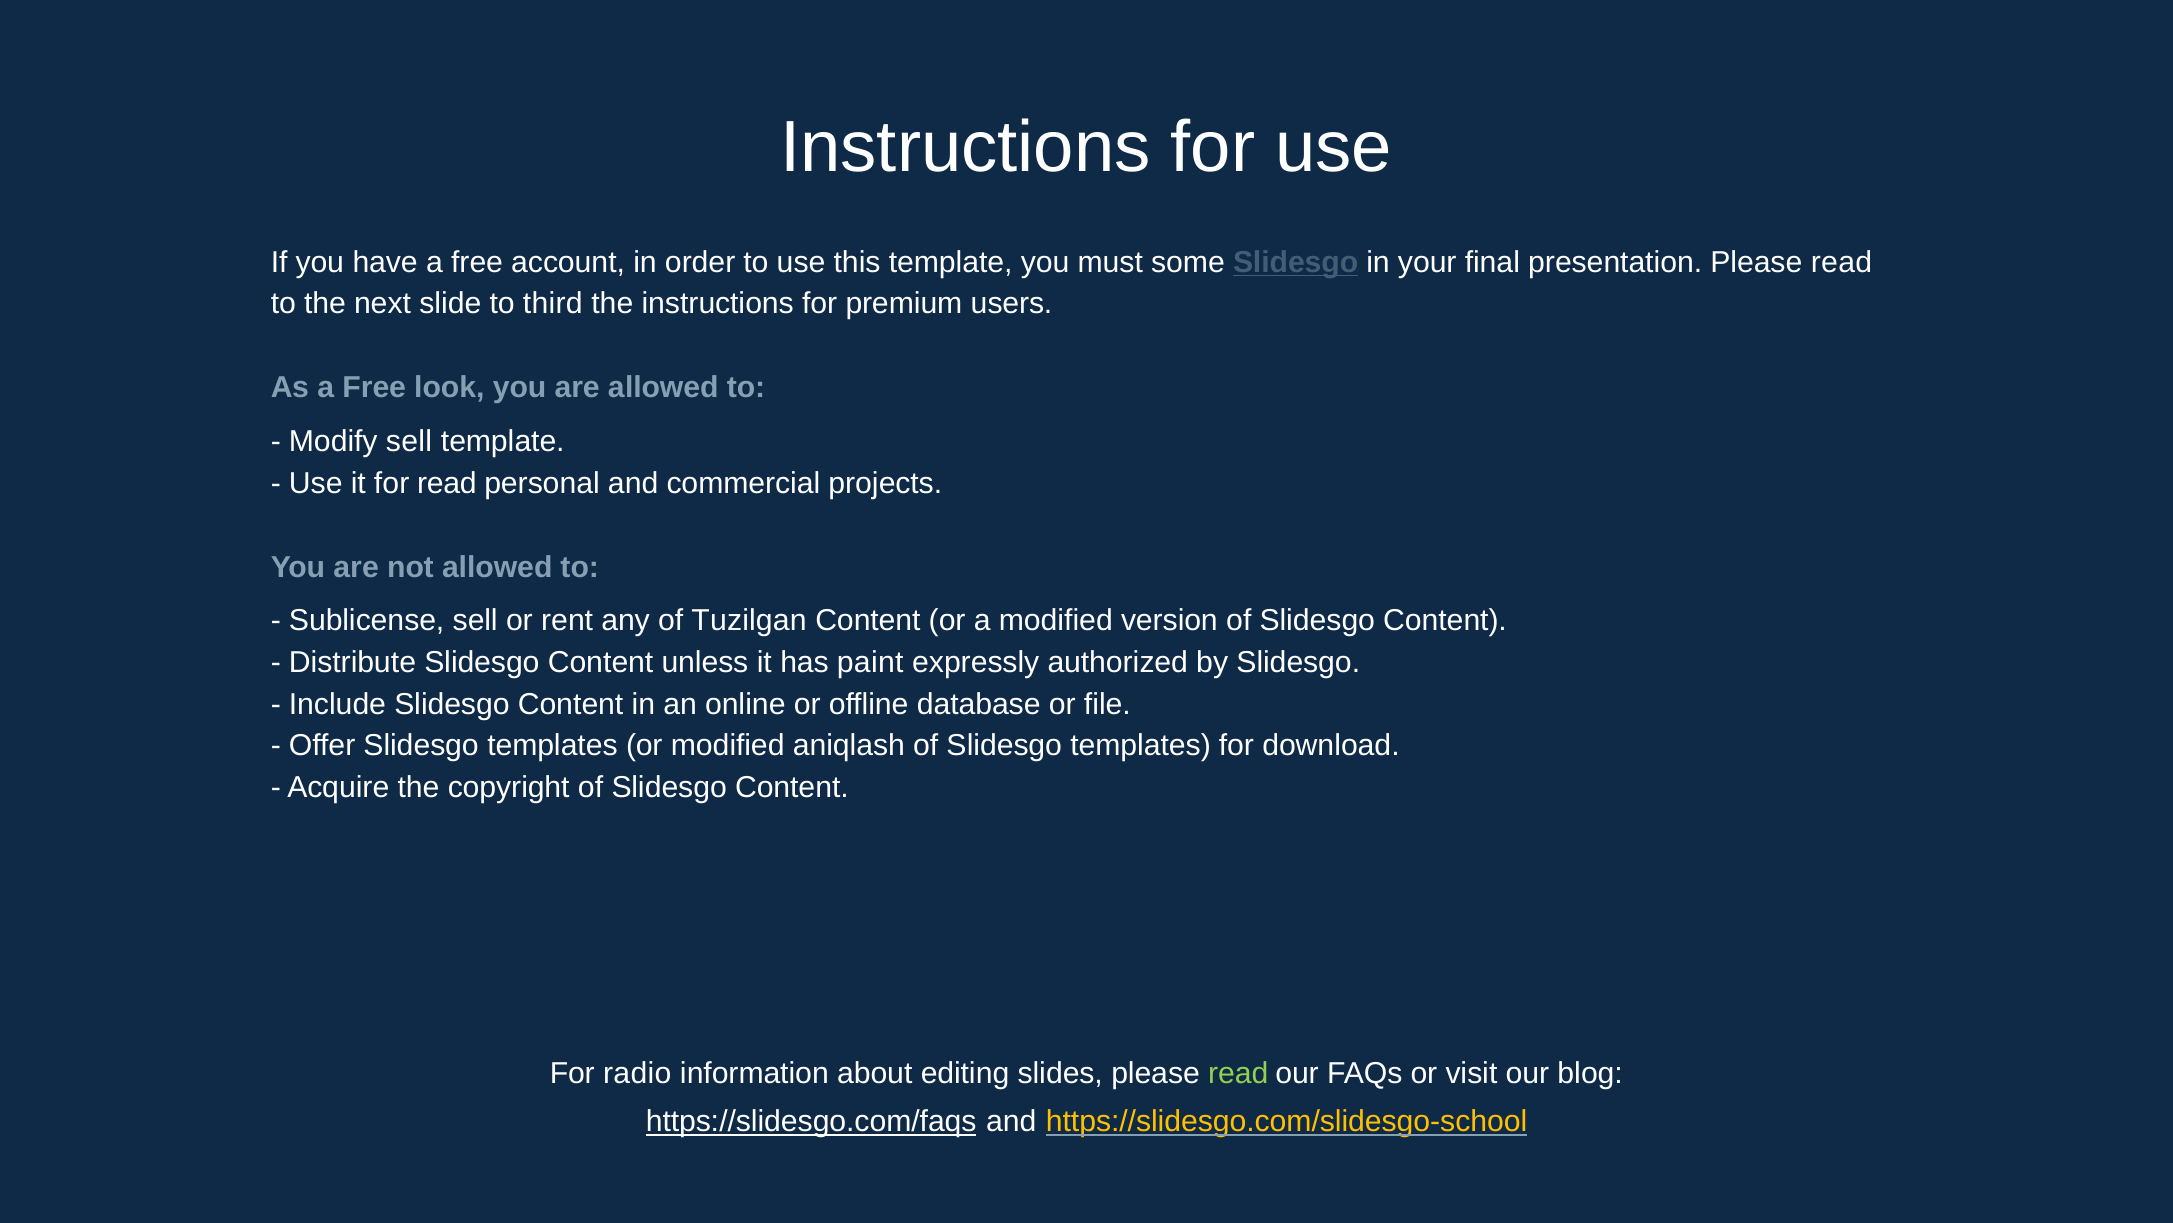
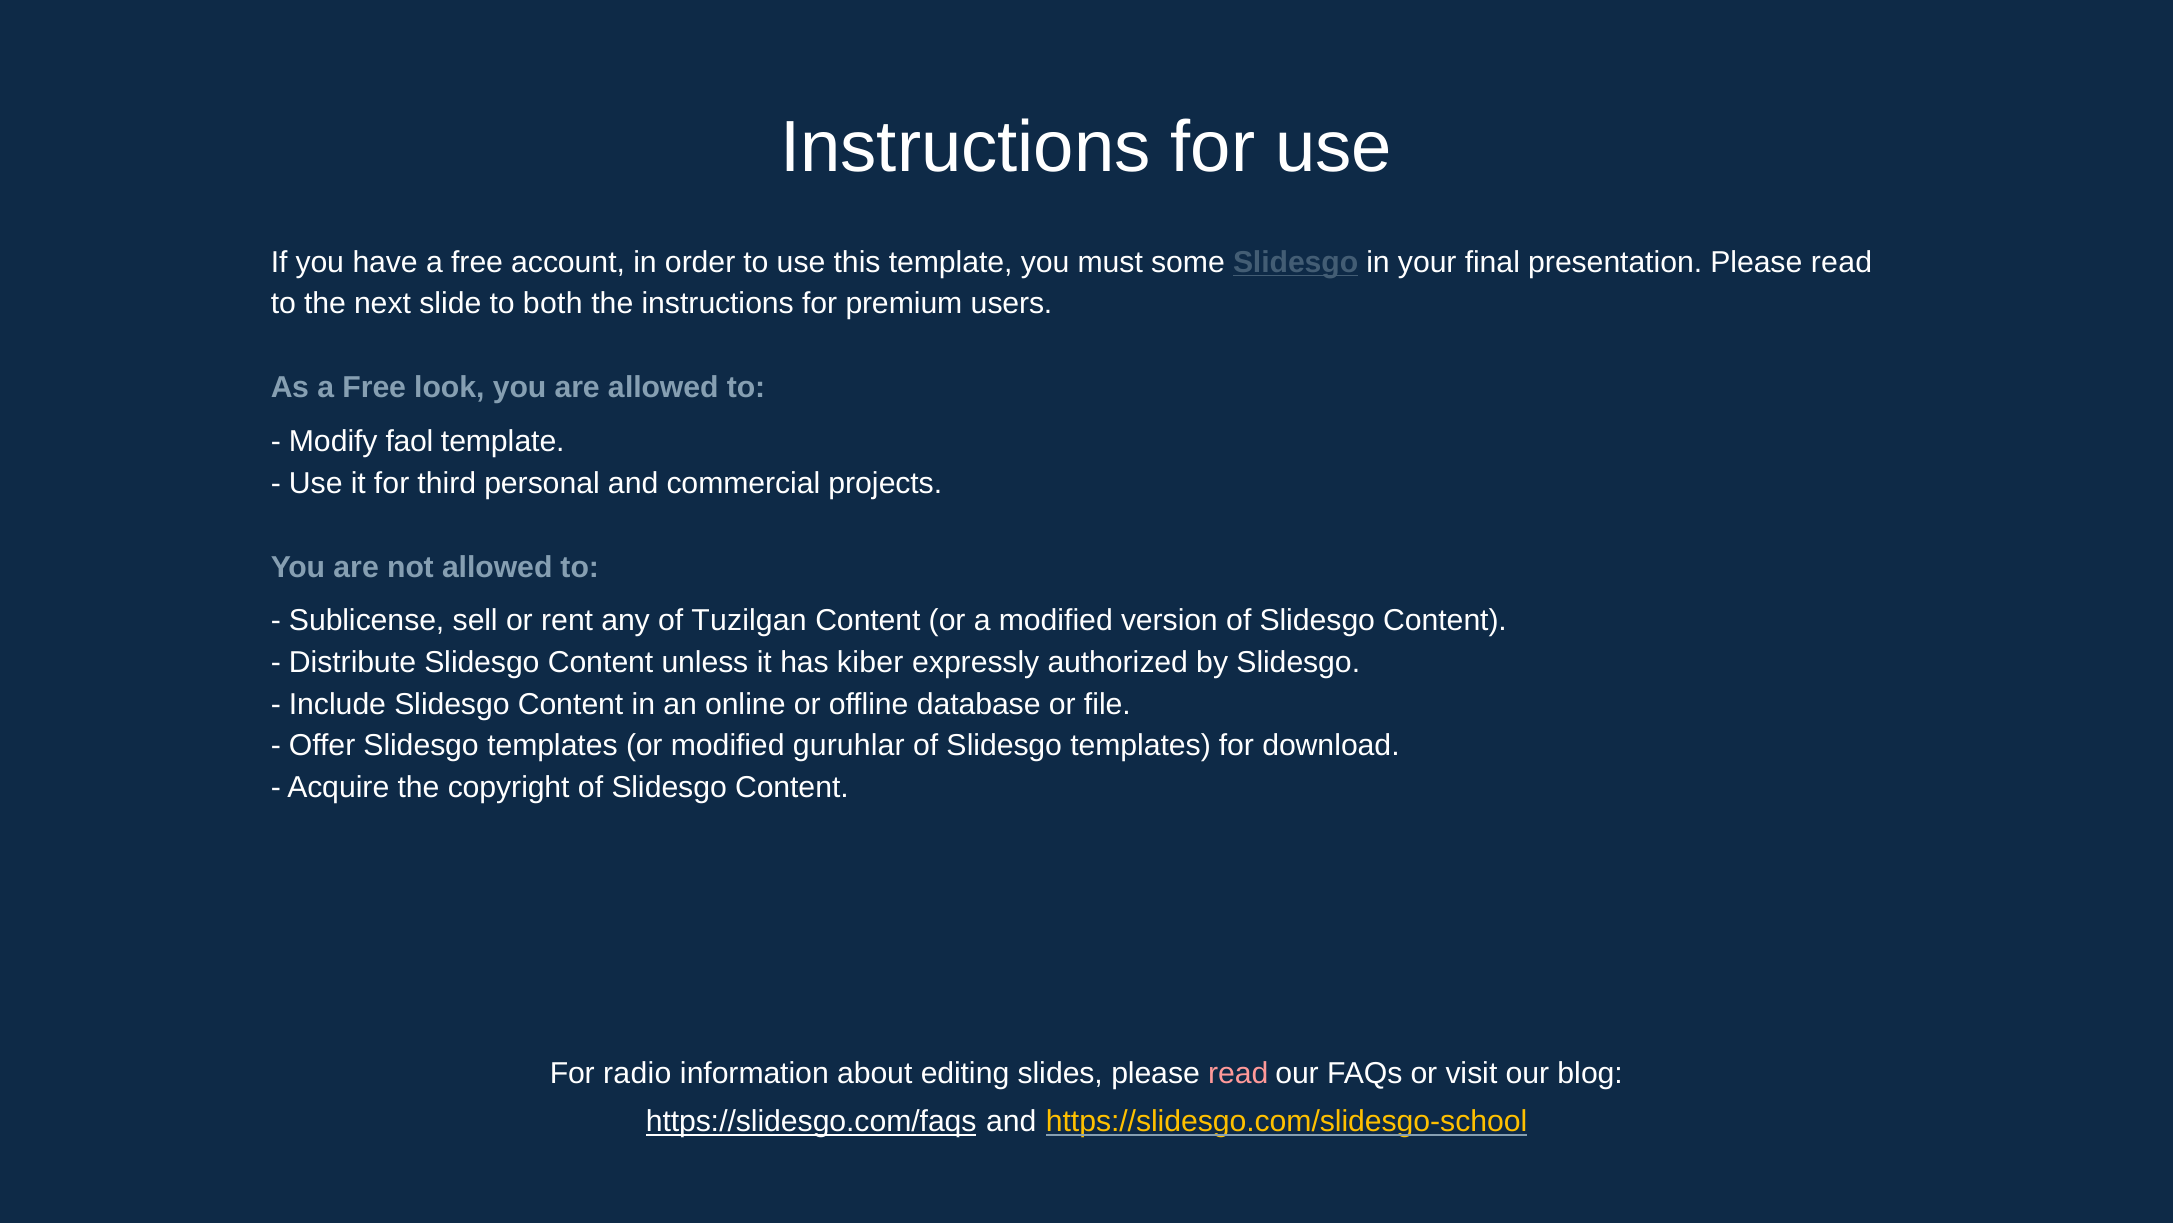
third: third -> both
Modify sell: sell -> faol
for read: read -> third
paint: paint -> kiber
aniqlash: aniqlash -> guruhlar
read at (1238, 1073) colour: light green -> pink
